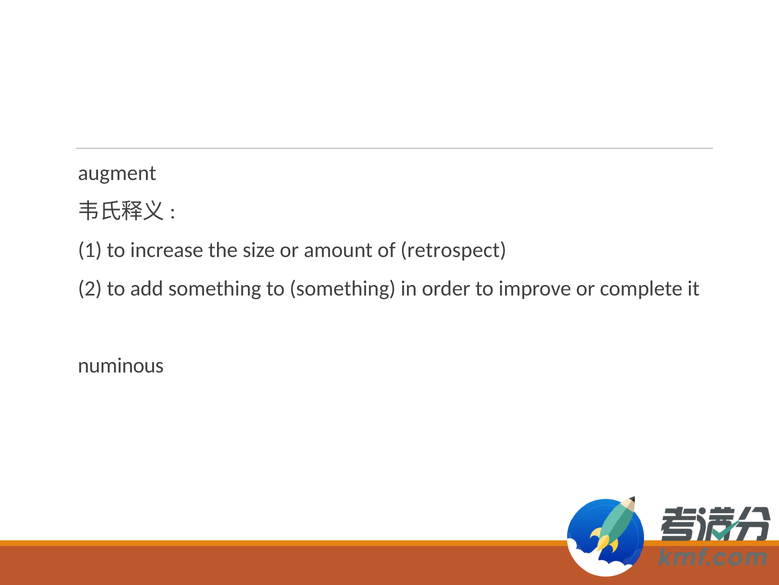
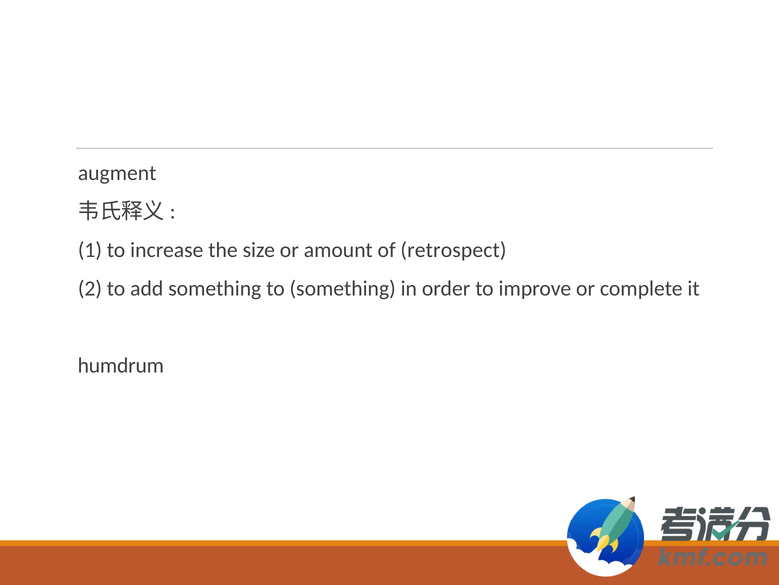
numinous: numinous -> humdrum
